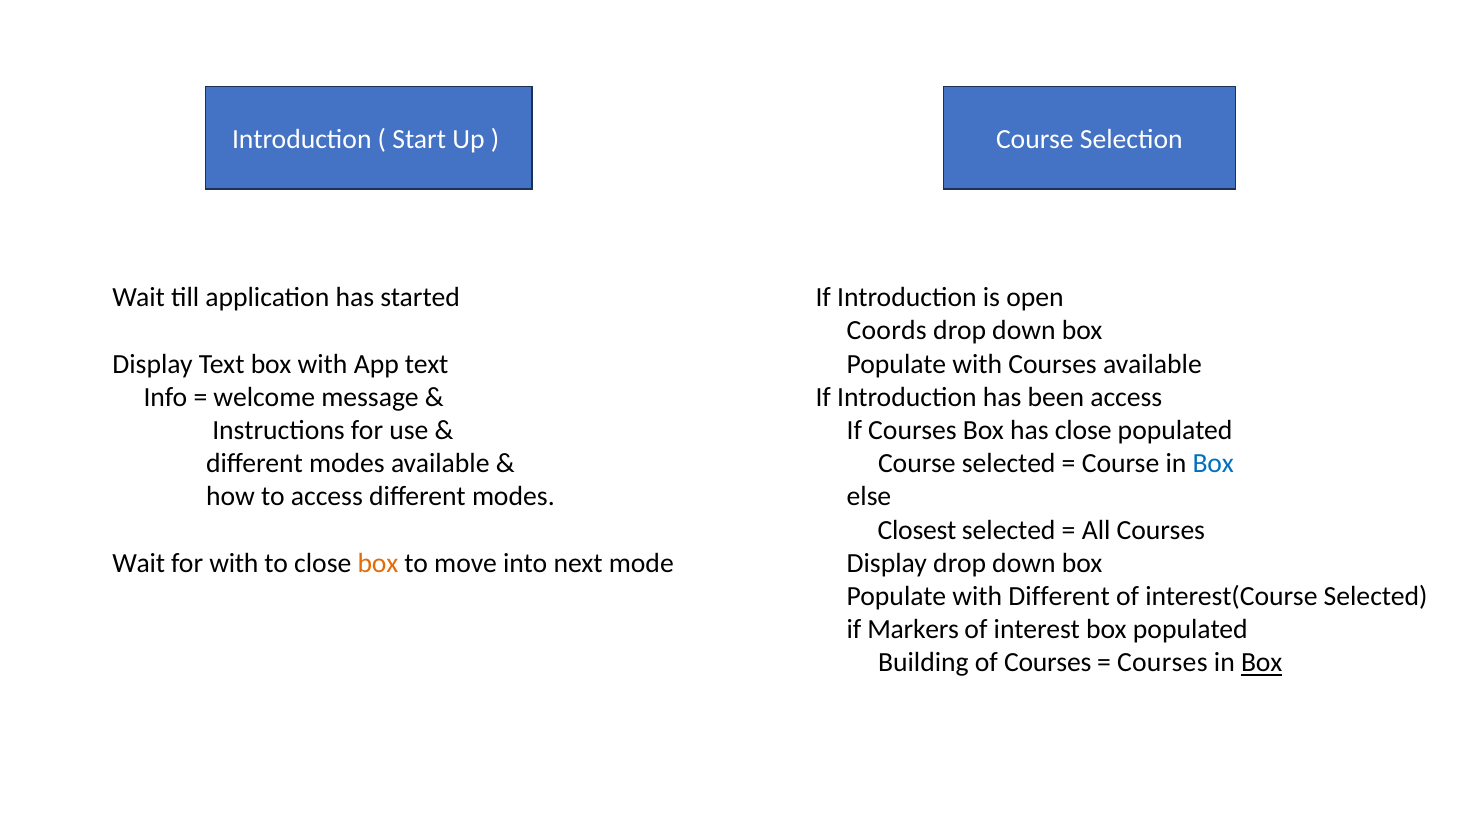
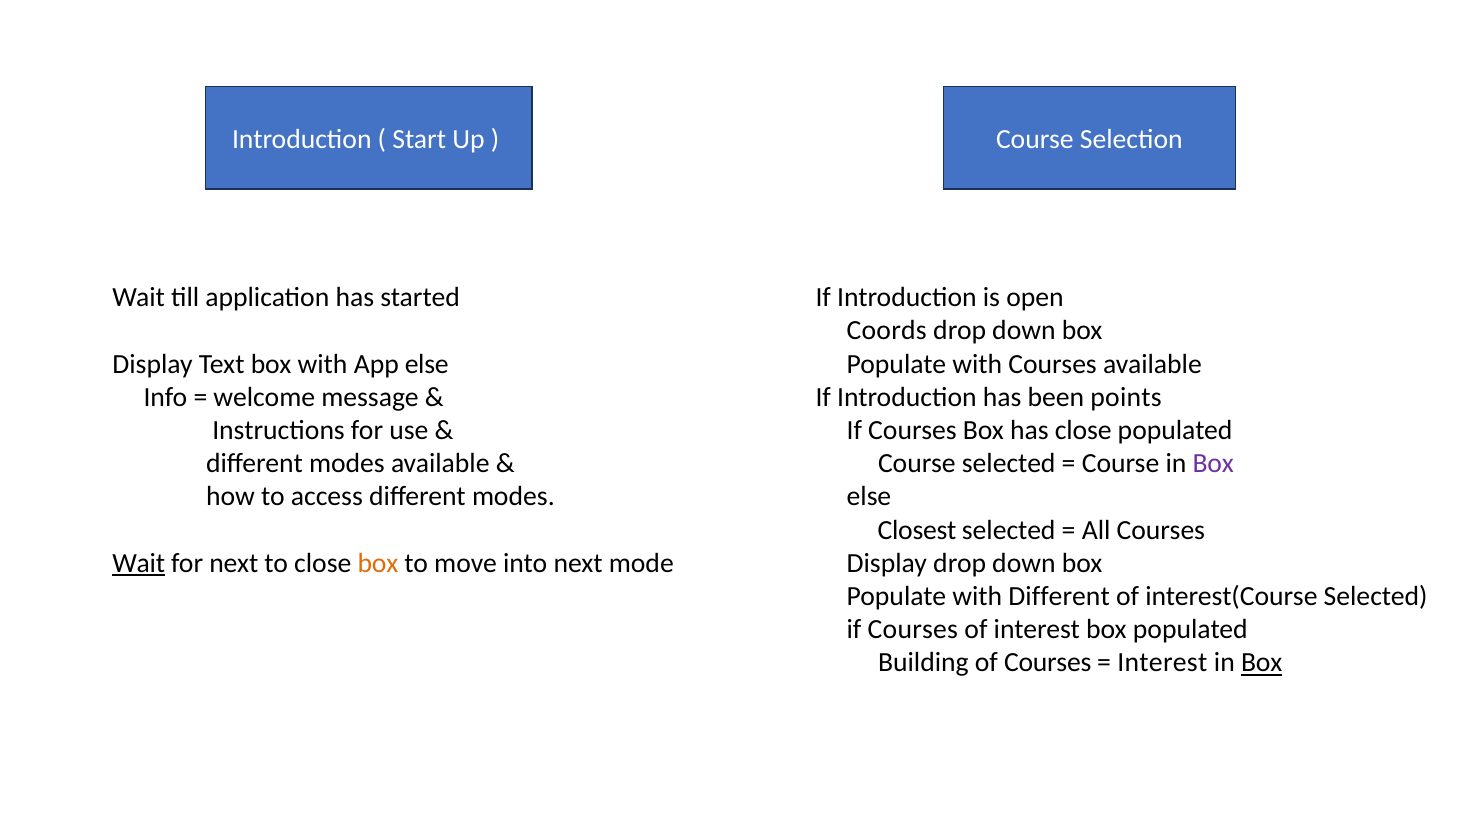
App text: text -> else
been access: access -> points
Box at (1213, 464) colour: blue -> purple
Wait at (139, 563) underline: none -> present
for with: with -> next
Markers at (913, 630): Markers -> Courses
Courses at (1162, 663): Courses -> Interest
